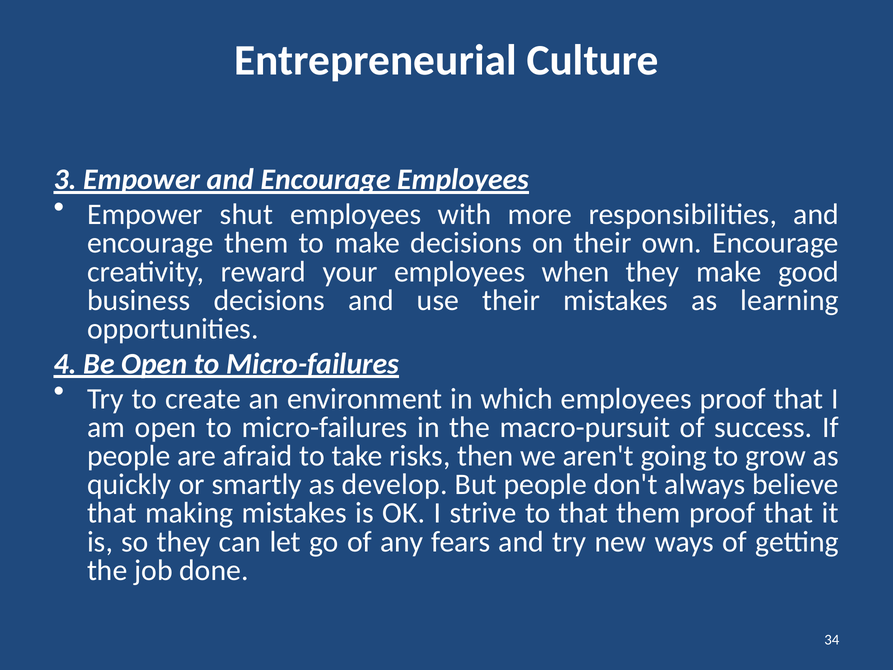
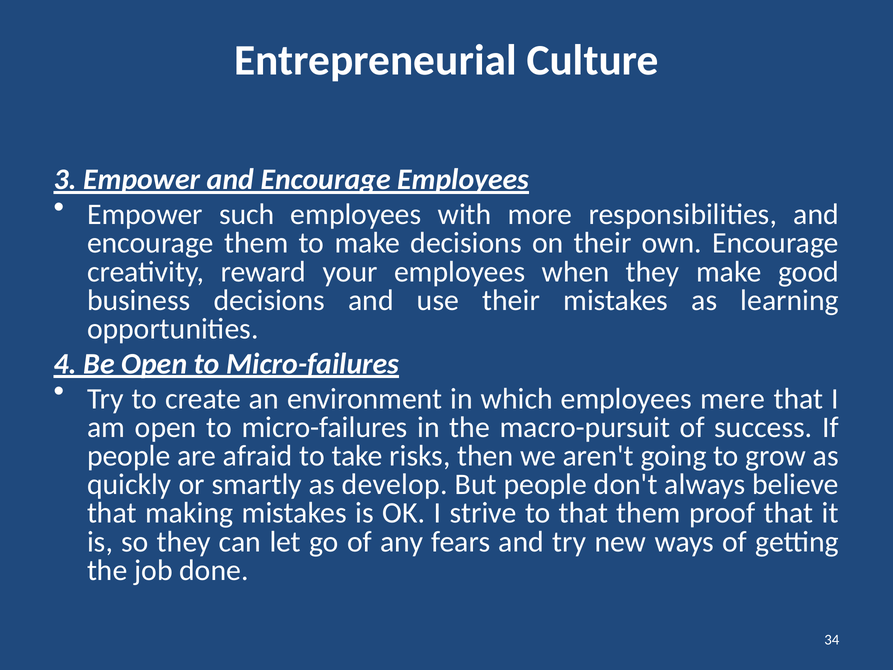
shut: shut -> such
employees proof: proof -> mere
